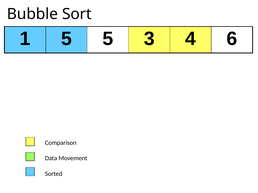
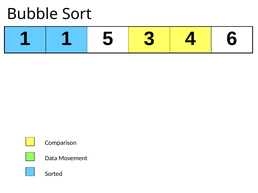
1 5: 5 -> 1
